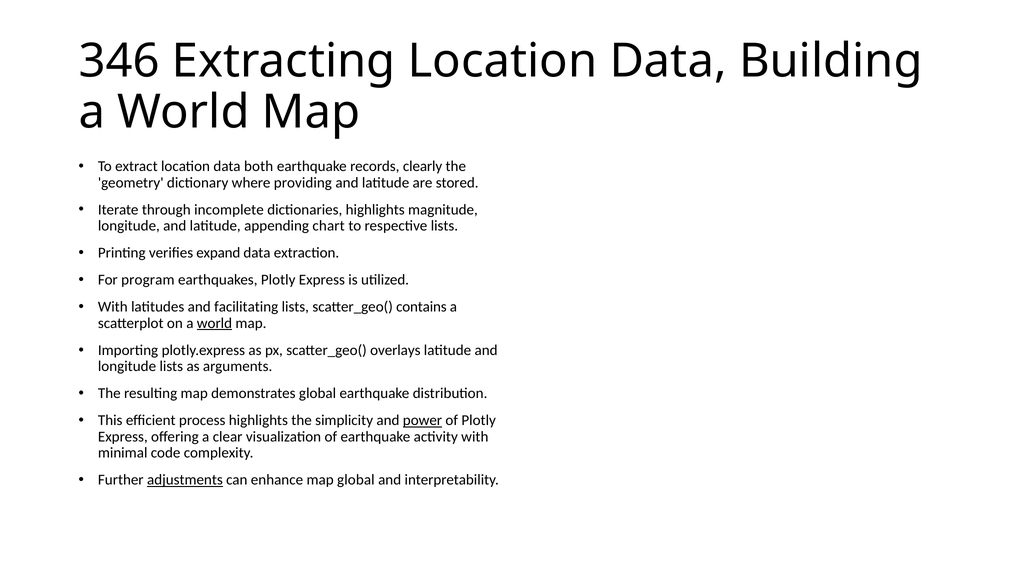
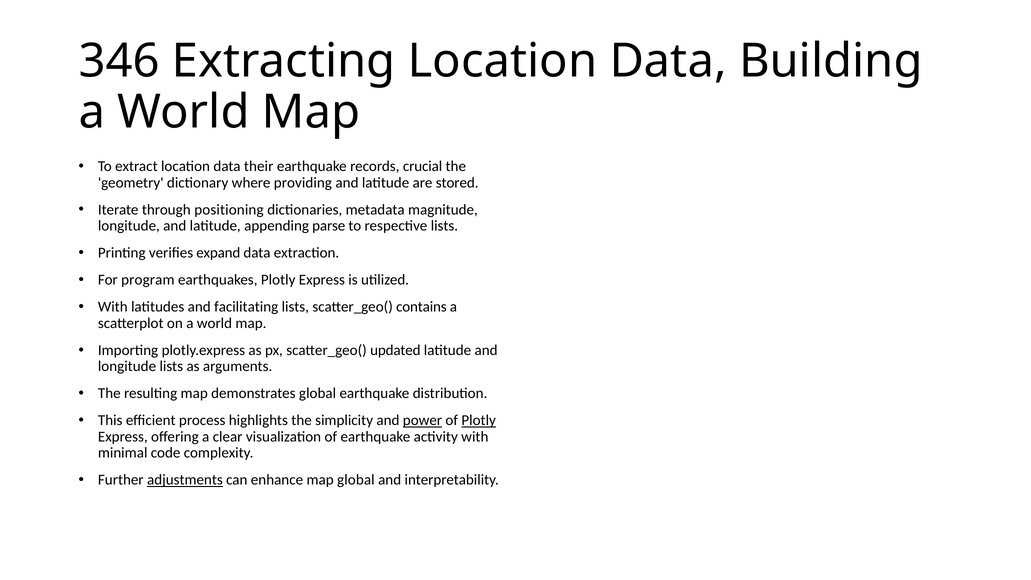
both: both -> their
clearly: clearly -> crucial
incomplete: incomplete -> positioning
dictionaries highlights: highlights -> metadata
chart: chart -> parse
world at (214, 323) underline: present -> none
overlays: overlays -> updated
Plotly at (479, 420) underline: none -> present
